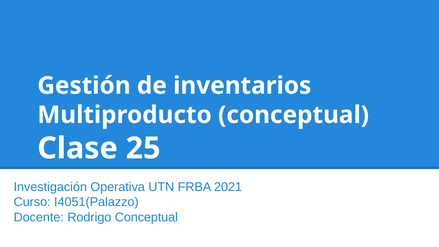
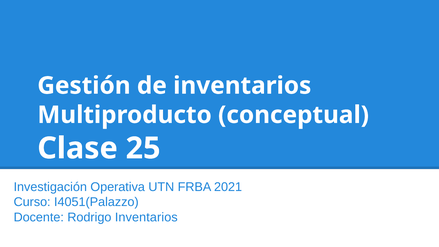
Rodrigo Conceptual: Conceptual -> Inventarios
